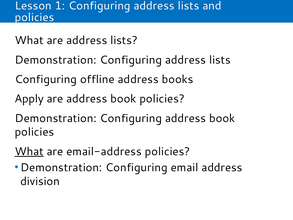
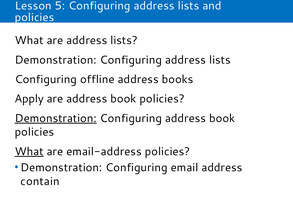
1: 1 -> 5
Demonstration at (56, 118) underline: none -> present
division: division -> contain
